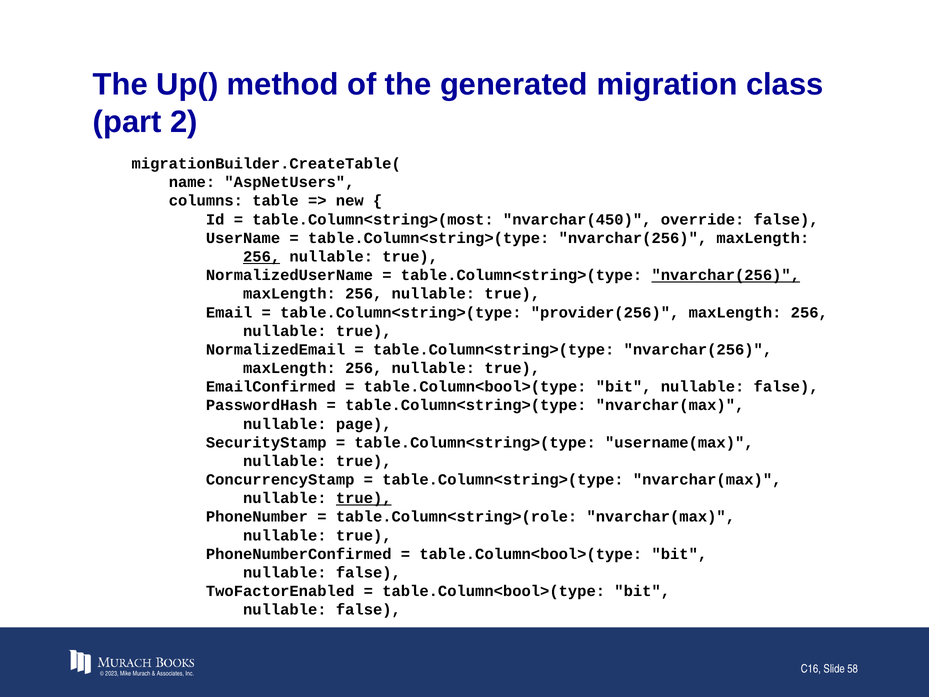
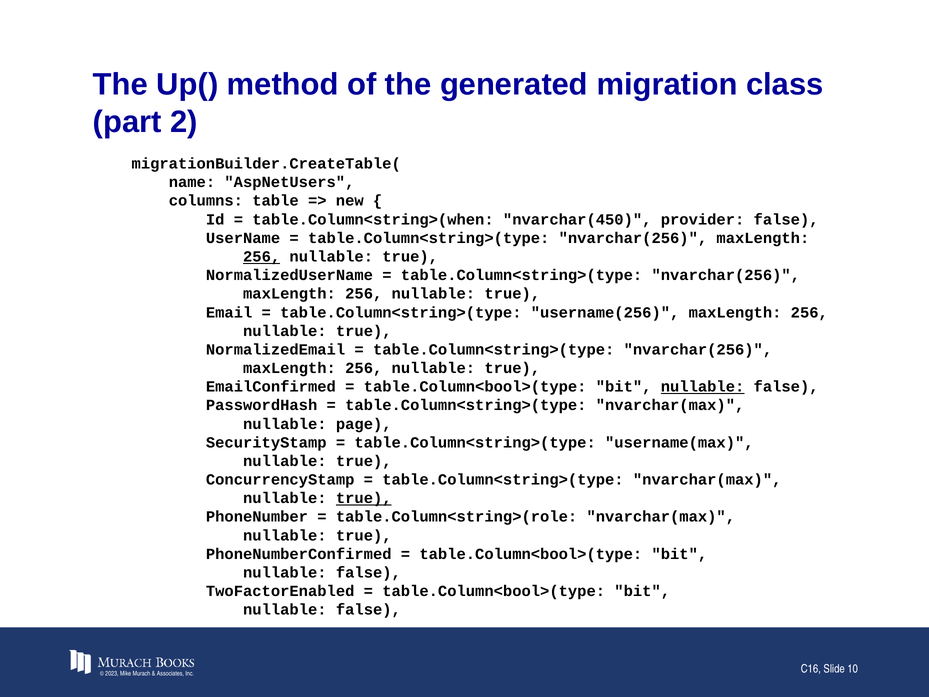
table.Column<string>(most: table.Column<string>(most -> table.Column<string>(when
override: override -> provider
nvarchar(256 at (726, 275) underline: present -> none
provider(256: provider(256 -> username(256
nullable at (703, 387) underline: none -> present
58: 58 -> 10
